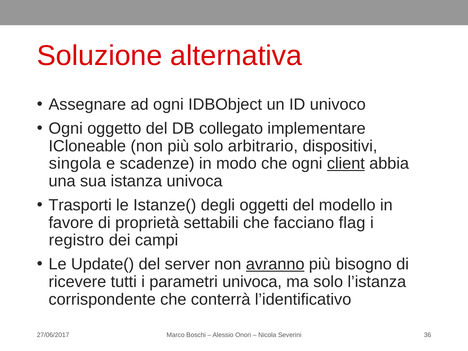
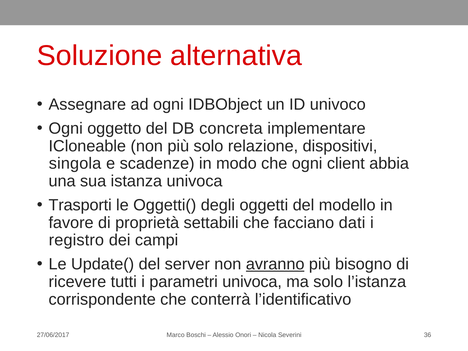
collegato: collegato -> concreta
arbitrario: arbitrario -> relazione
client underline: present -> none
Istanze(: Istanze( -> Oggetti(
flag: flag -> dati
